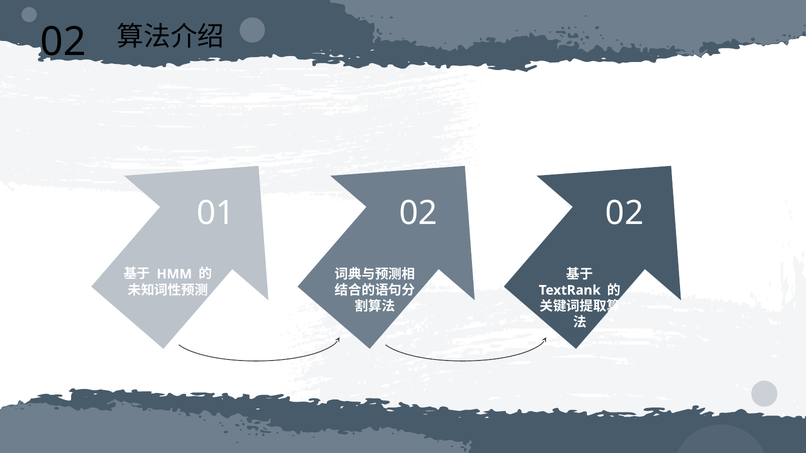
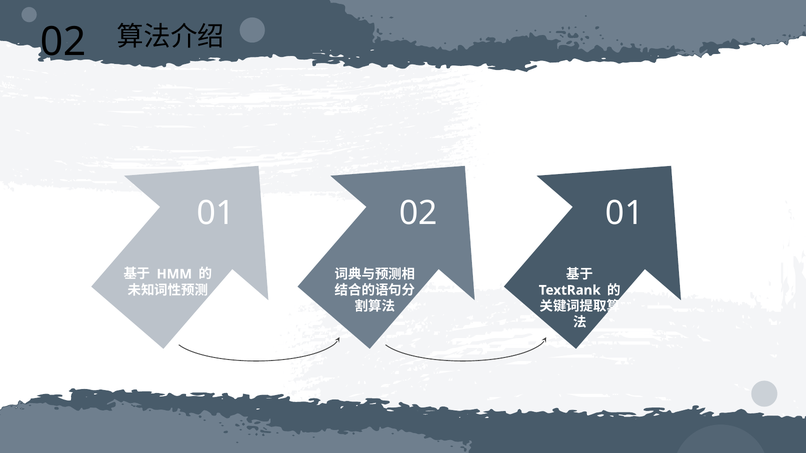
01 02 02: 02 -> 01
